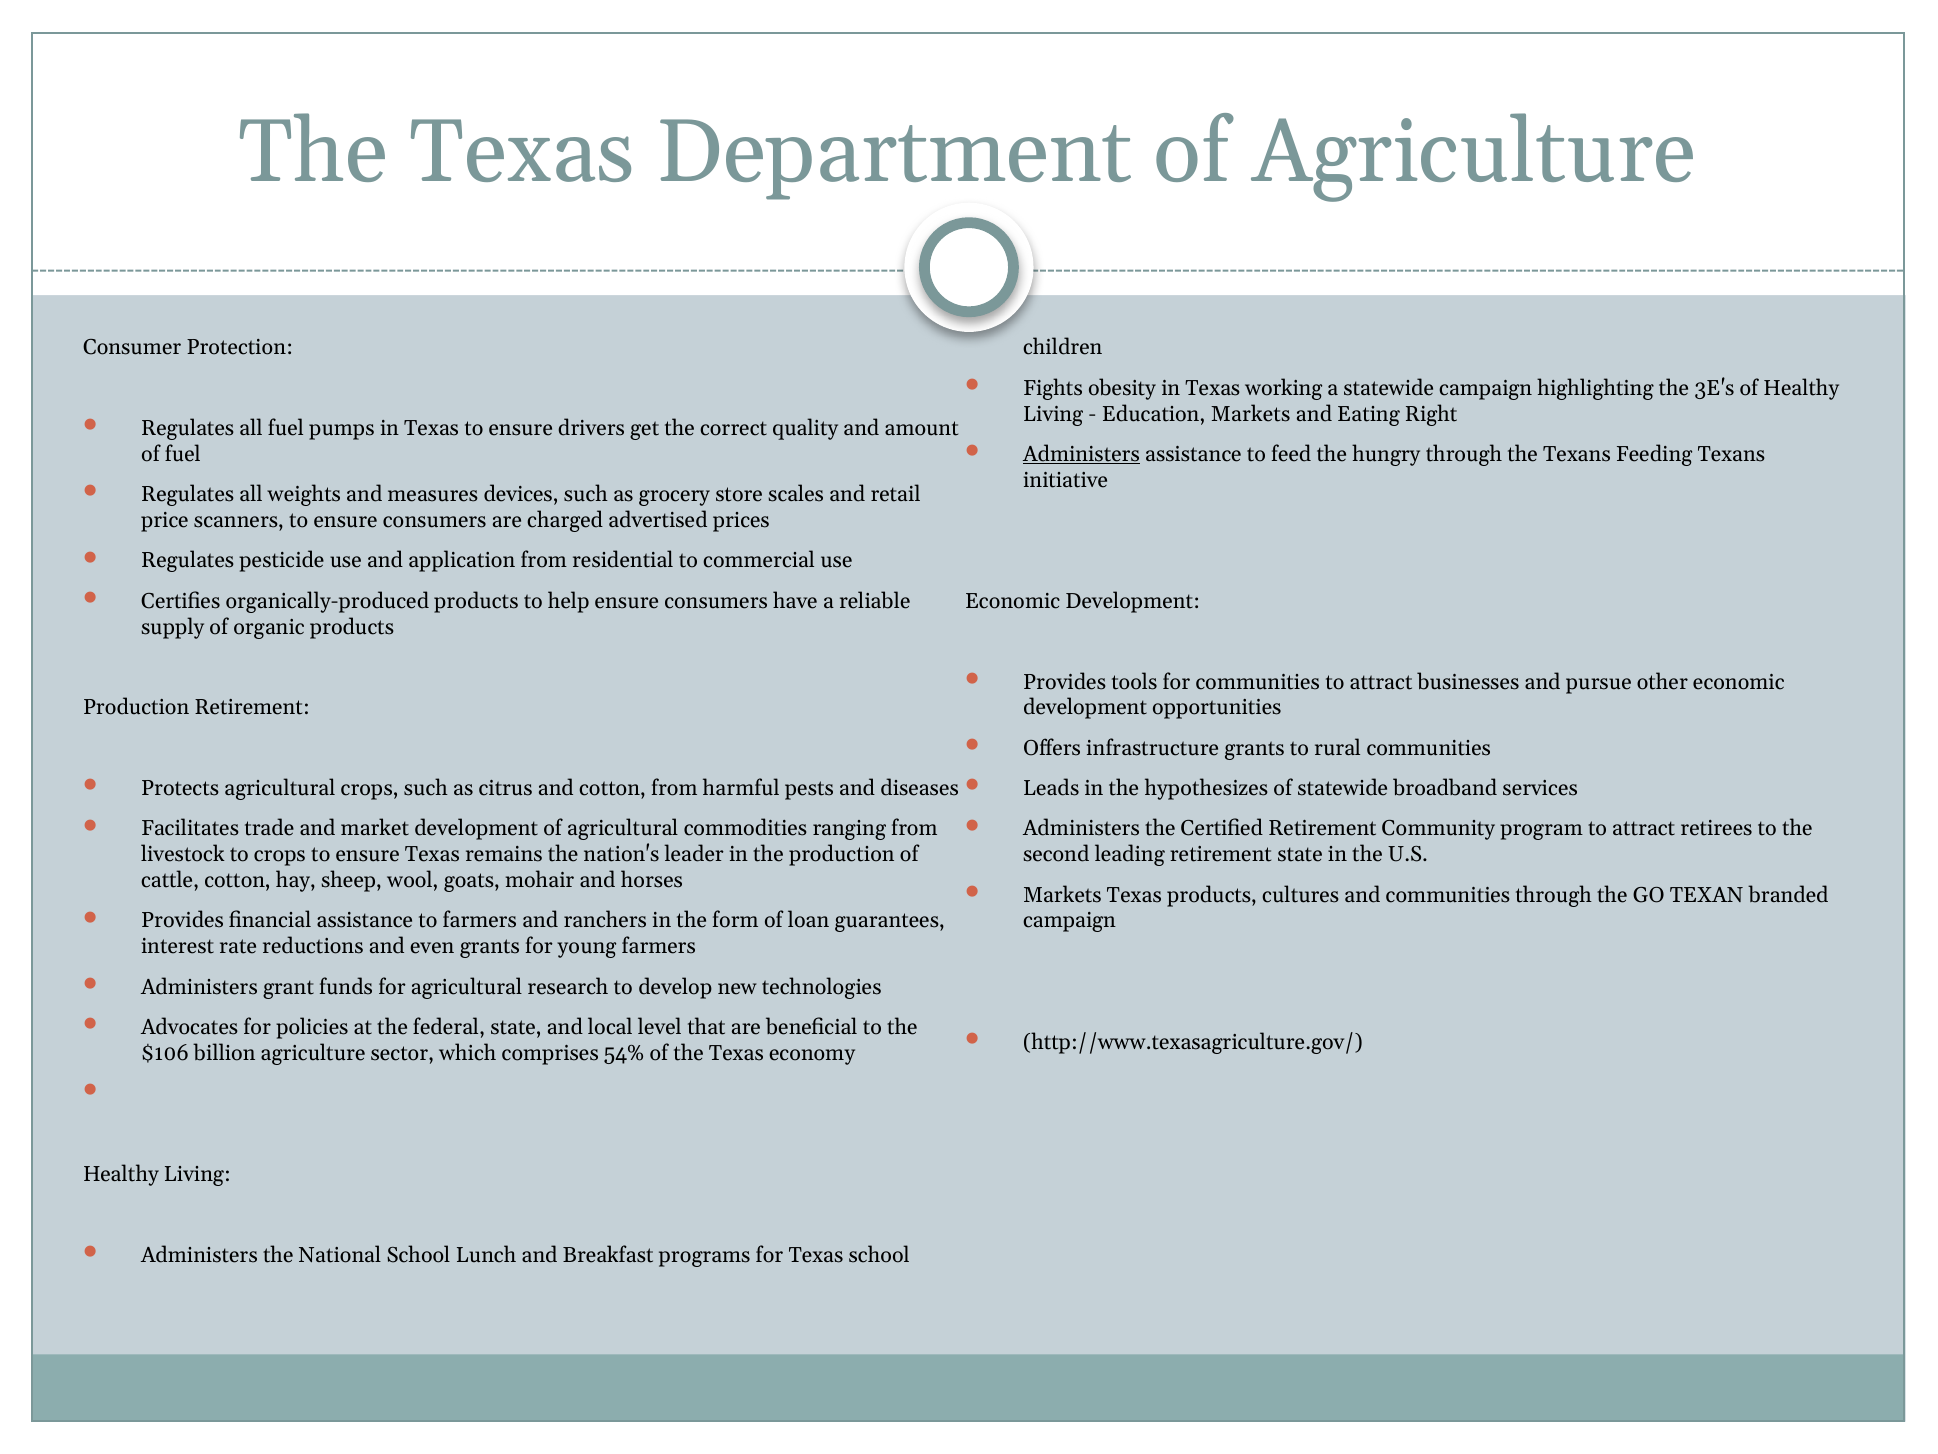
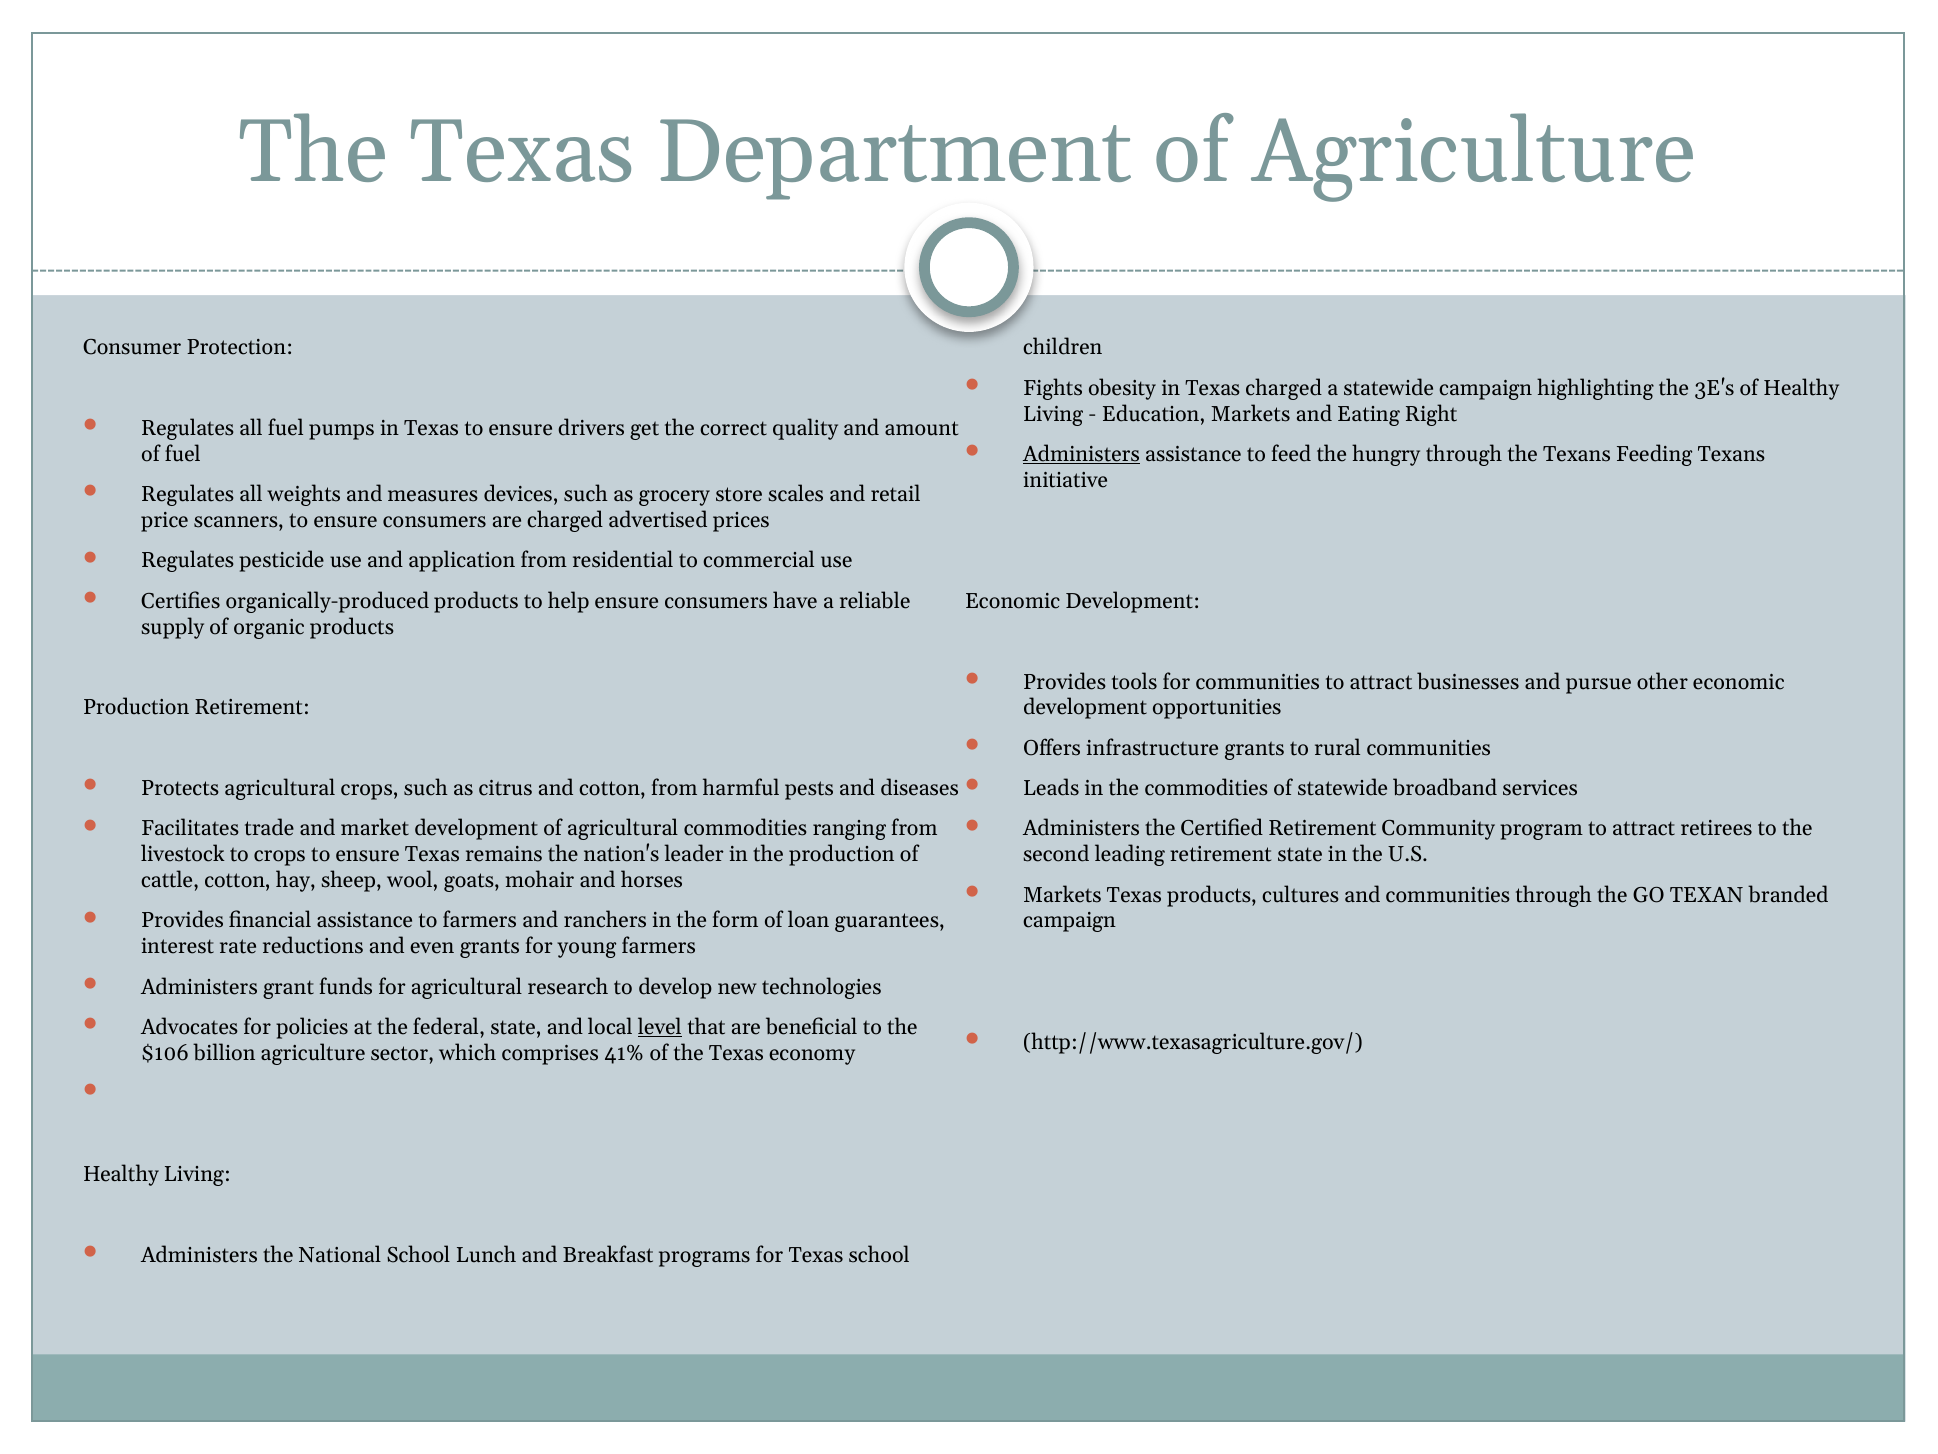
Texas working: working -> charged
the hypothesizes: hypothesizes -> commodities
level underline: none -> present
54%: 54% -> 41%
